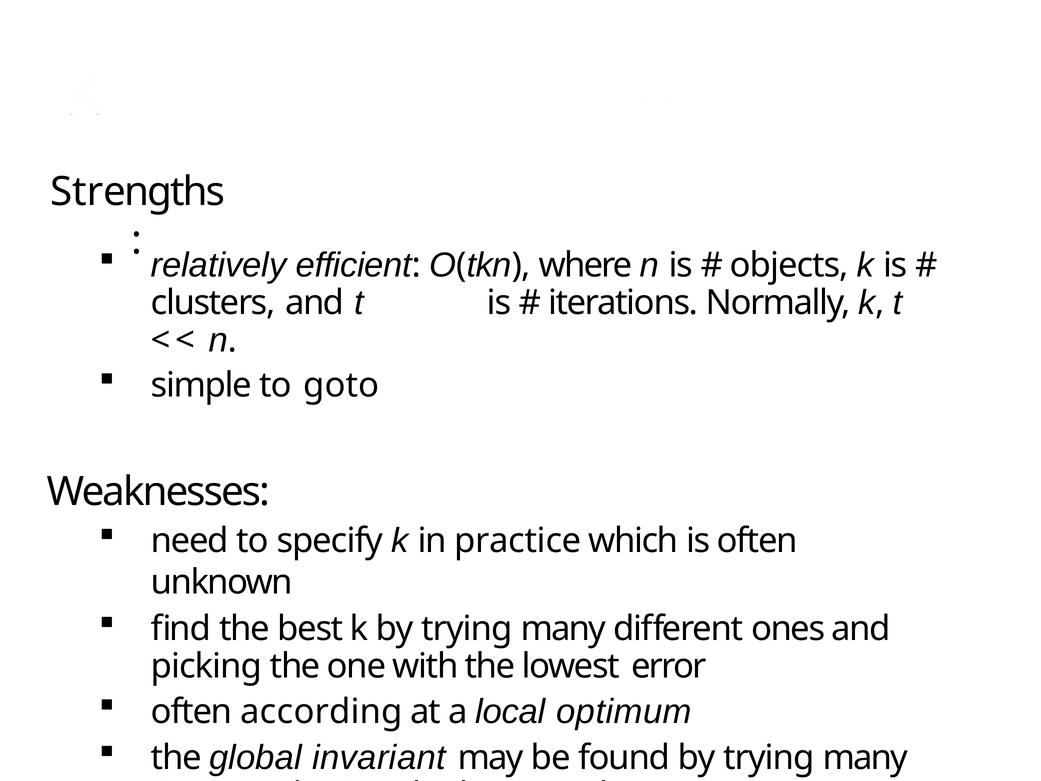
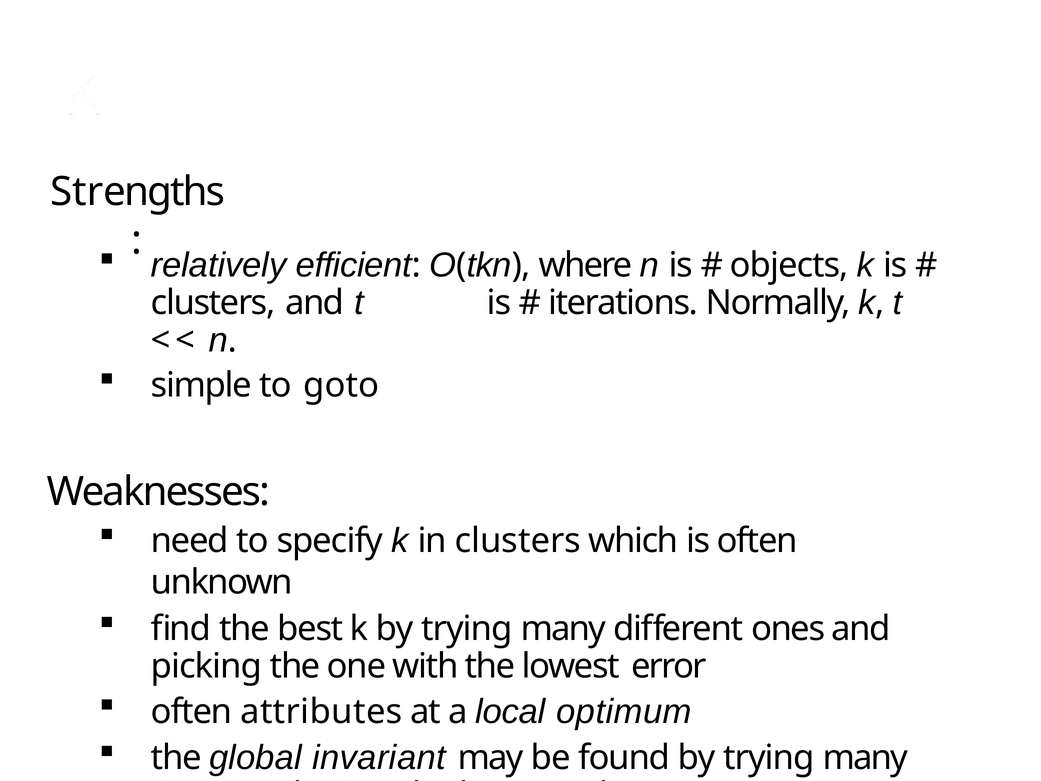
in practice: practice -> clusters
according: according -> attributes
